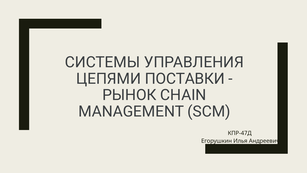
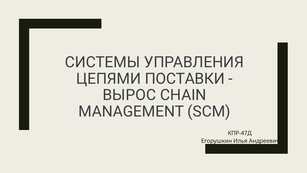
РЫНОК: РЫНОК -> ВЫРОС
